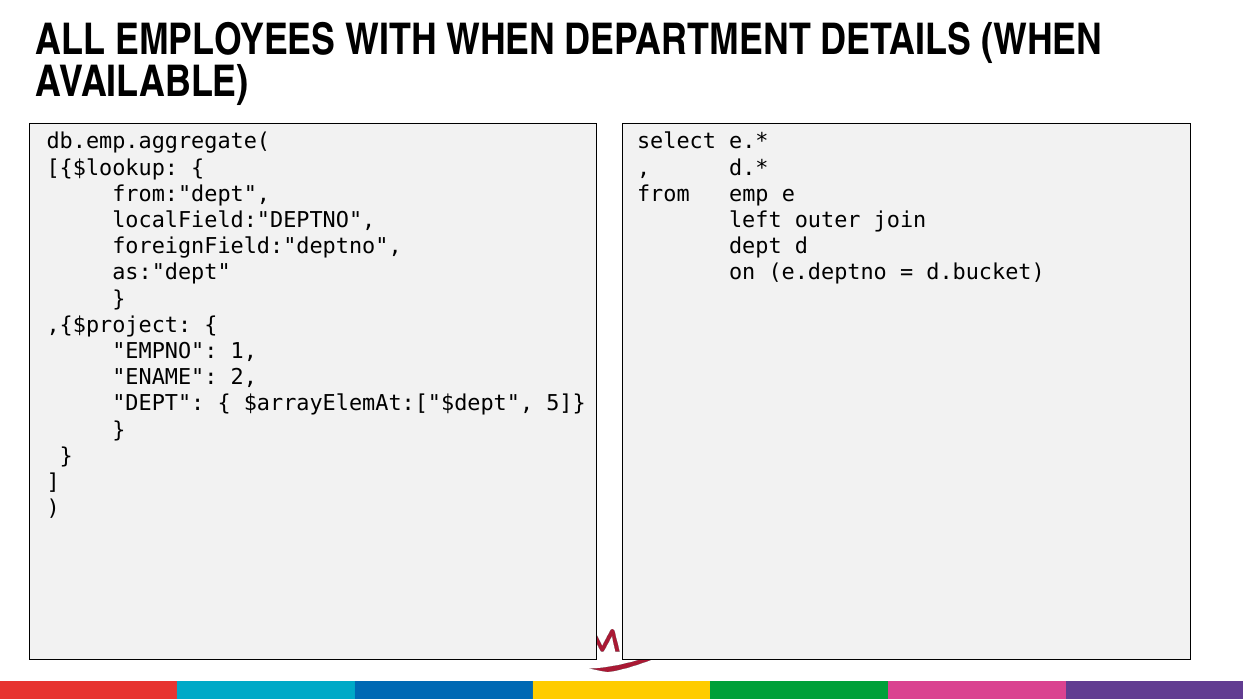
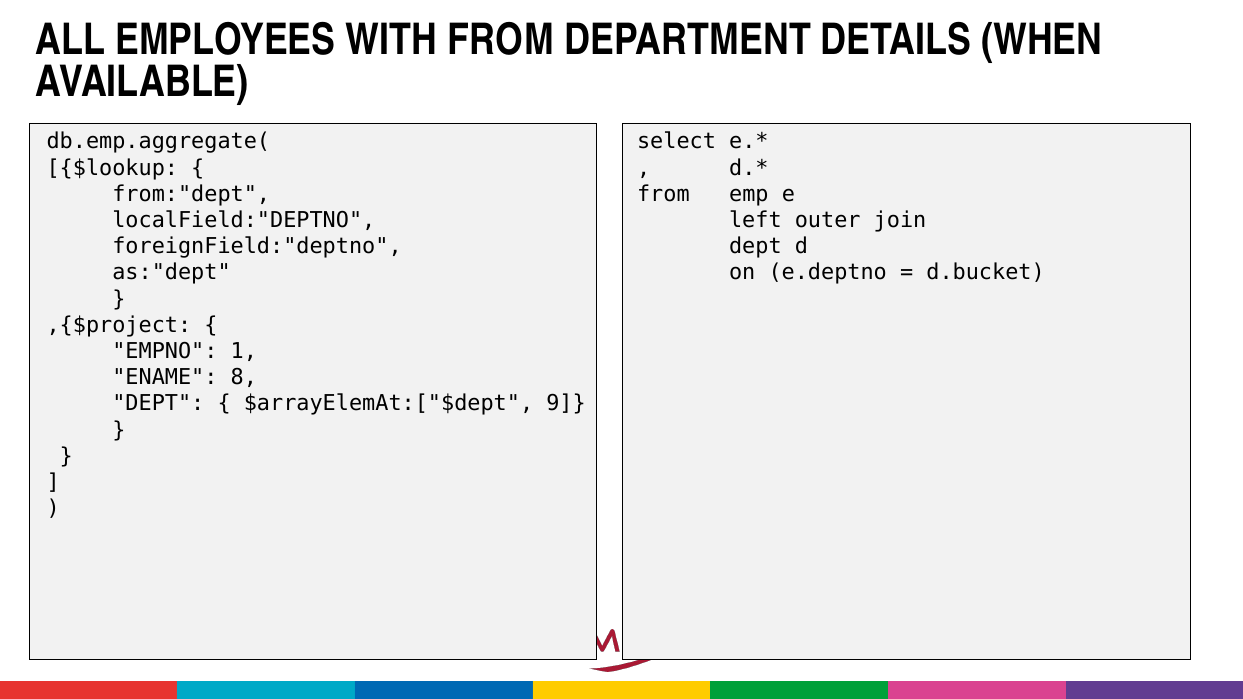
WITH WHEN: WHEN -> FROM
2: 2 -> 8
5: 5 -> 9
